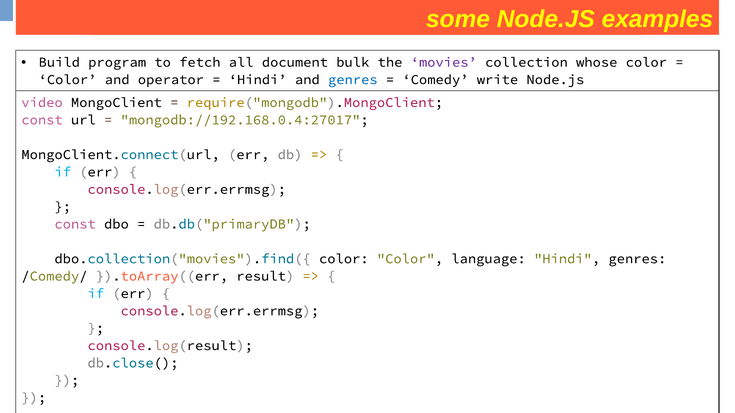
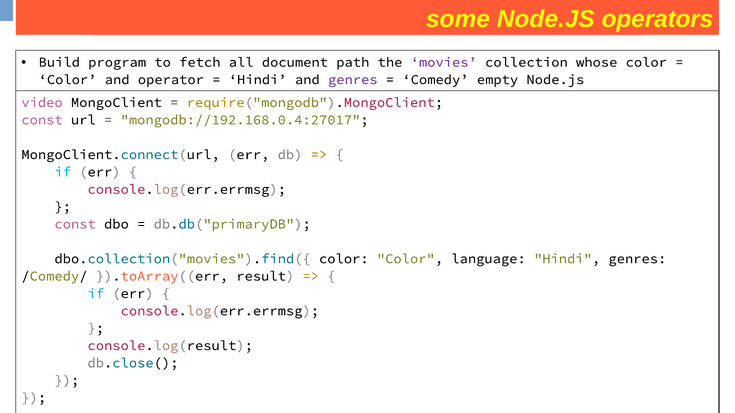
examples: examples -> operators
bulk: bulk -> path
genres at (353, 80) colour: blue -> purple
write: write -> empty
